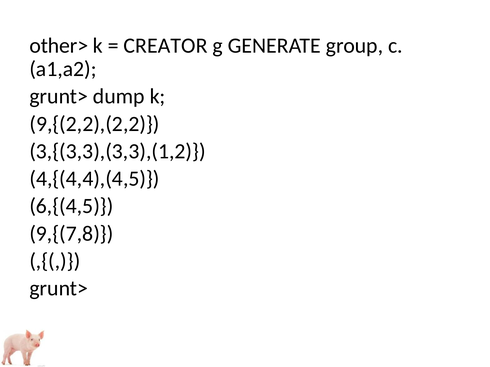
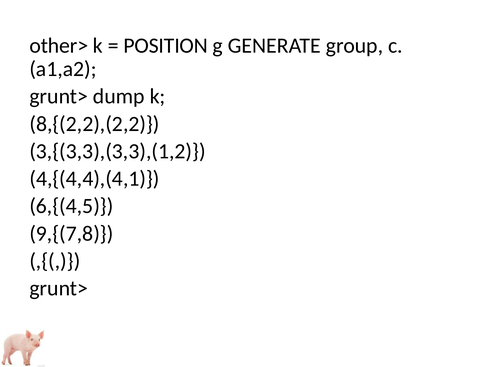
CREATOR: CREATOR -> POSITION
9,{(2,2),(2,2: 9,{(2,2),(2,2 -> 8,{(2,2),(2,2
4,{(4,4),(4,5: 4,{(4,4),(4,5 -> 4,{(4,4),(4,1
